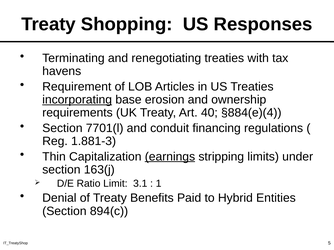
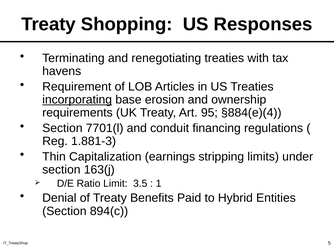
40: 40 -> 95
earnings underline: present -> none
3.1: 3.1 -> 3.5
